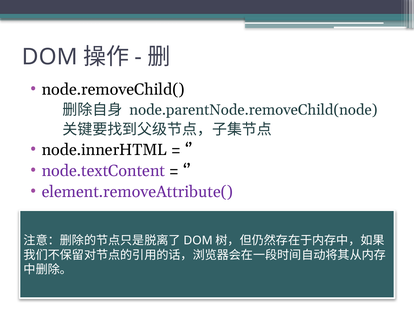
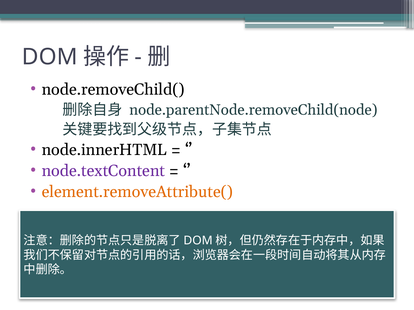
element.removeAttribute( colour: purple -> orange
